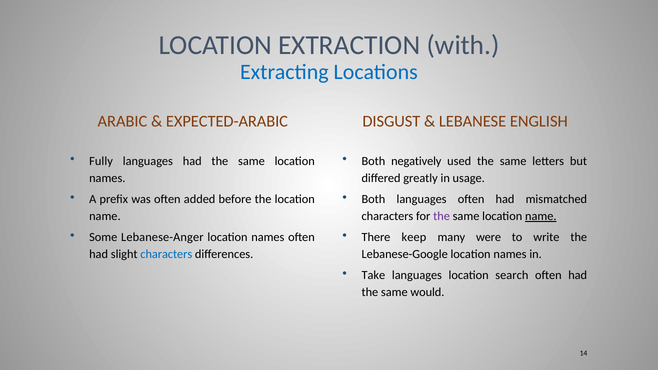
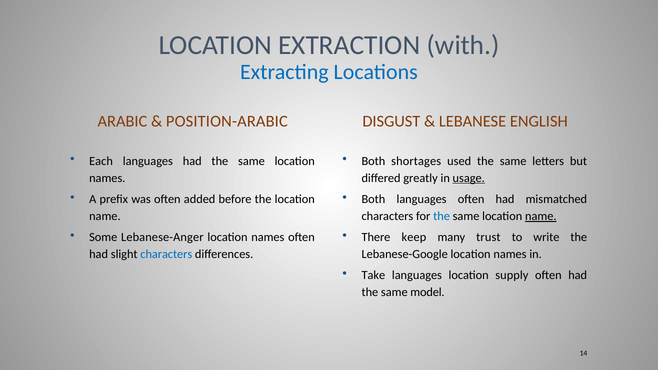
EXPECTED-ARABIC: EXPECTED-ARABIC -> POSITION-ARABIC
Fully: Fully -> Each
negatively: negatively -> shortages
usage underline: none -> present
the at (442, 216) colour: purple -> blue
were: were -> trust
search: search -> supply
would: would -> model
